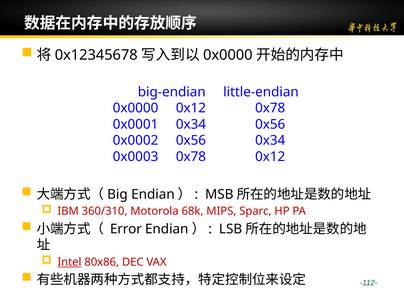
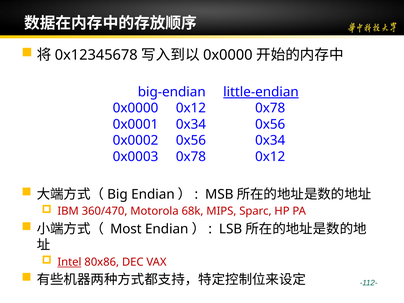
little-endian underline: none -> present
360/310: 360/310 -> 360/470
Error: Error -> Most
